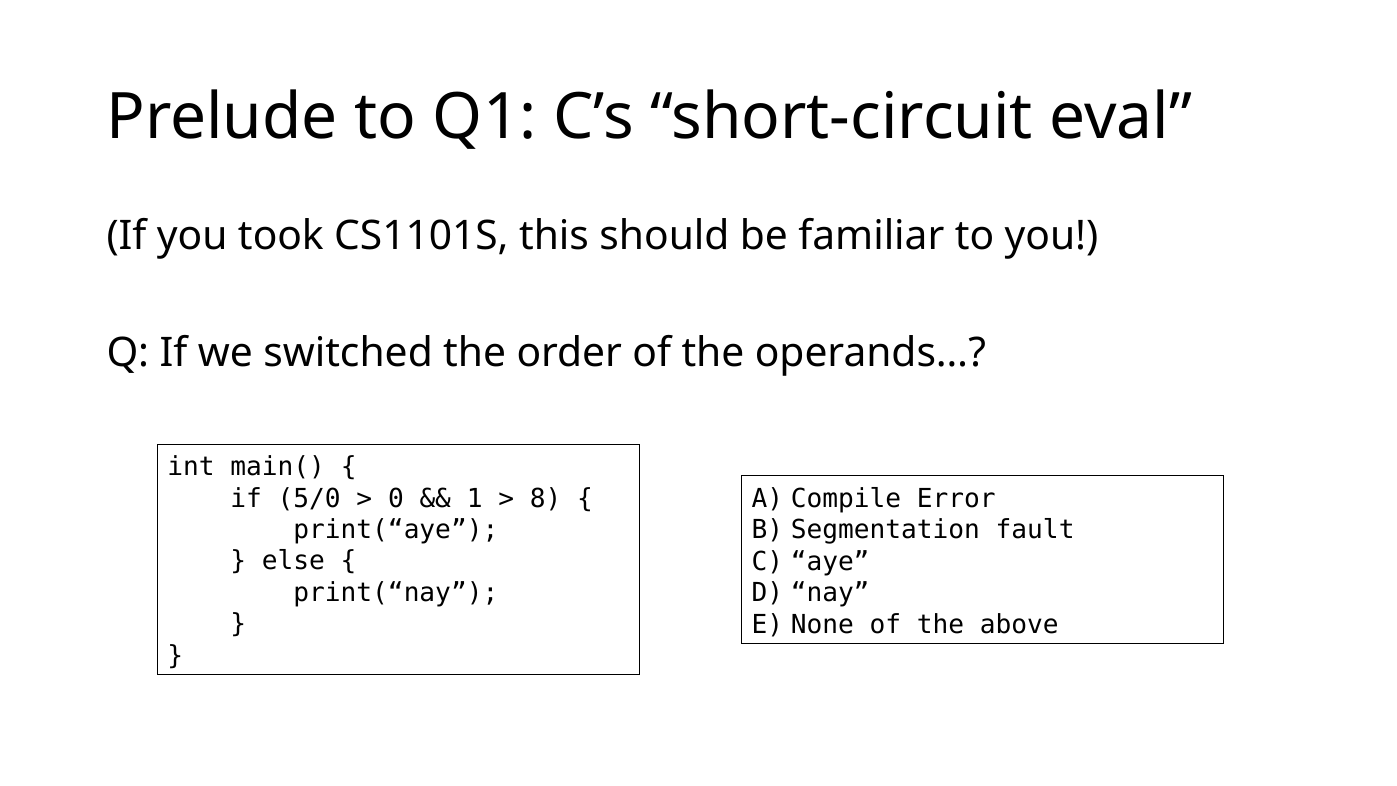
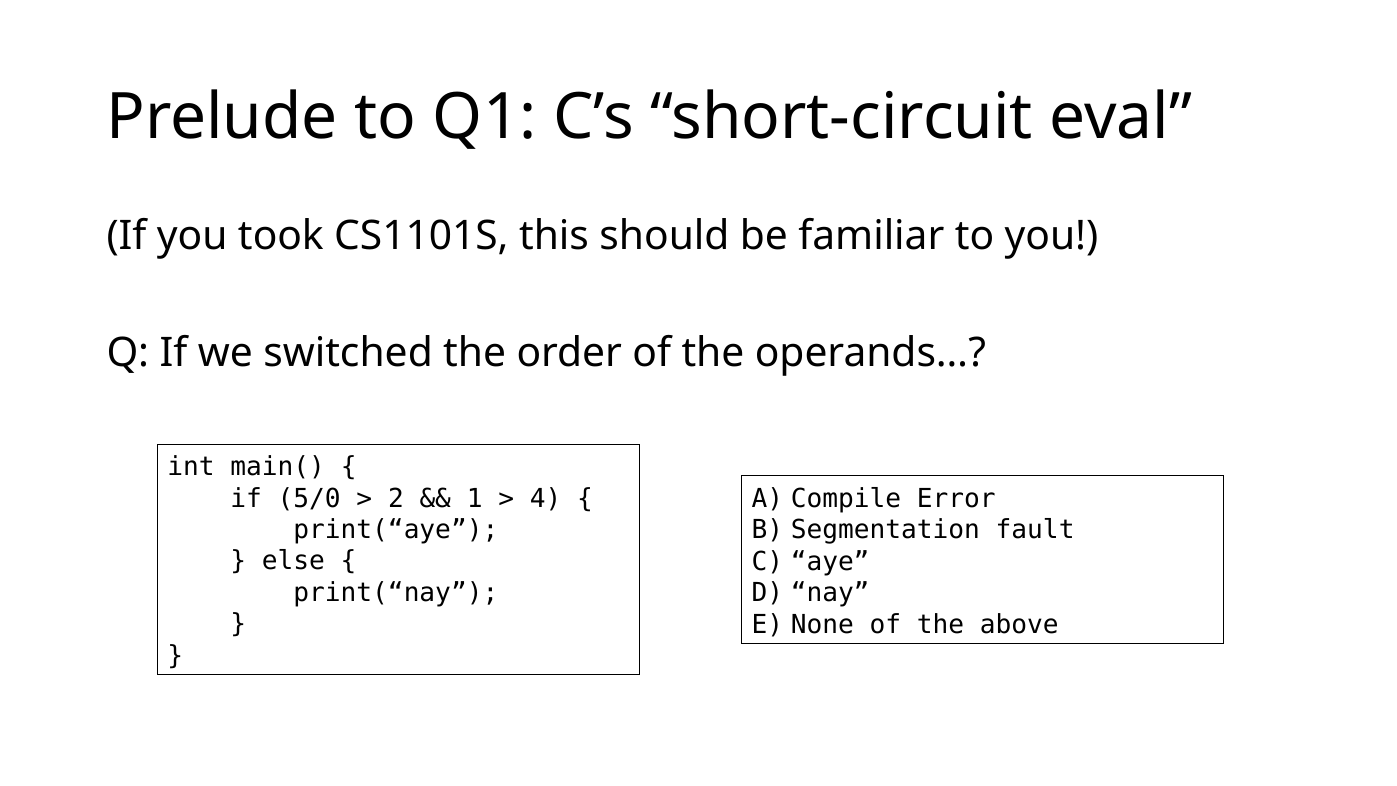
0: 0 -> 2
8: 8 -> 4
